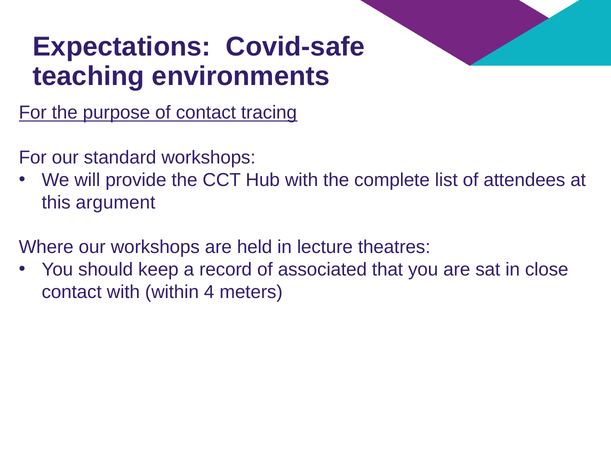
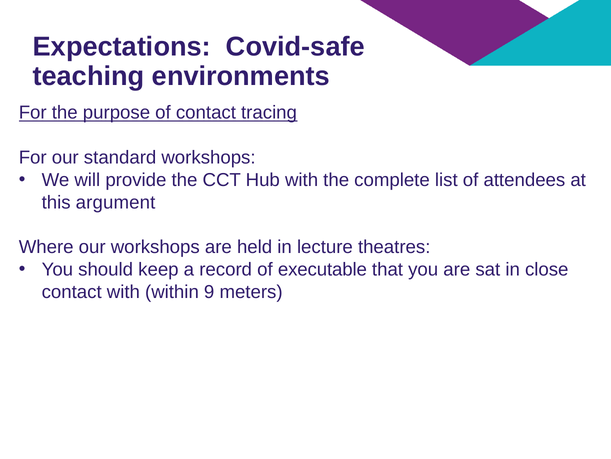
associated: associated -> executable
4: 4 -> 9
